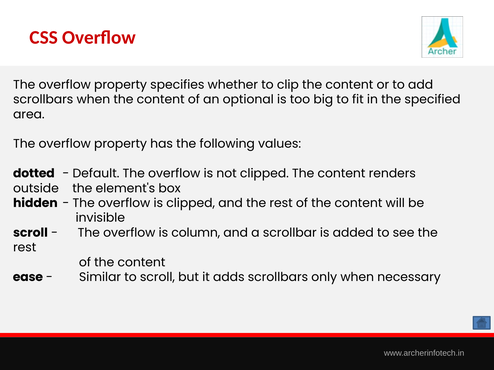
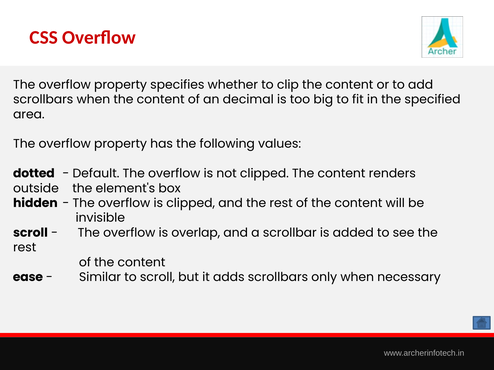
optional: optional -> decimal
column: column -> overlap
